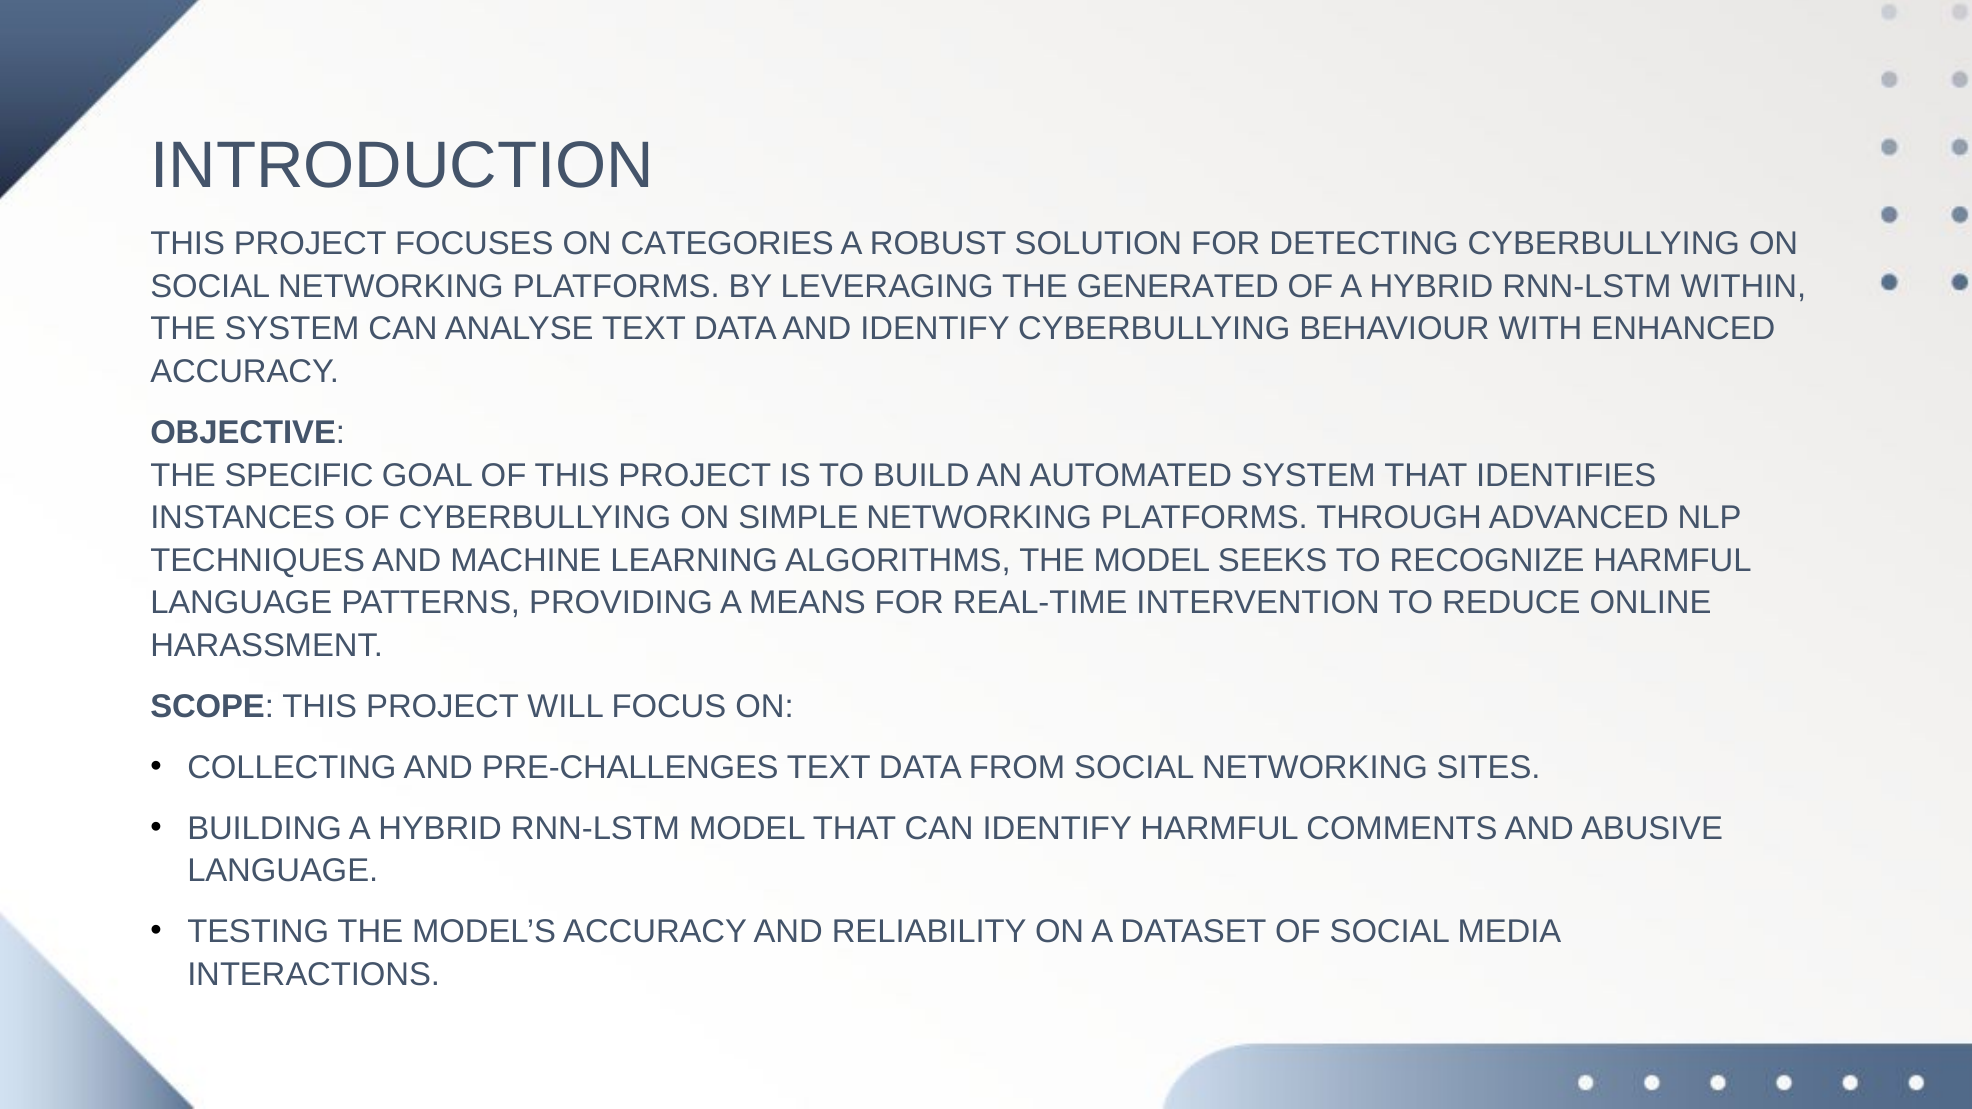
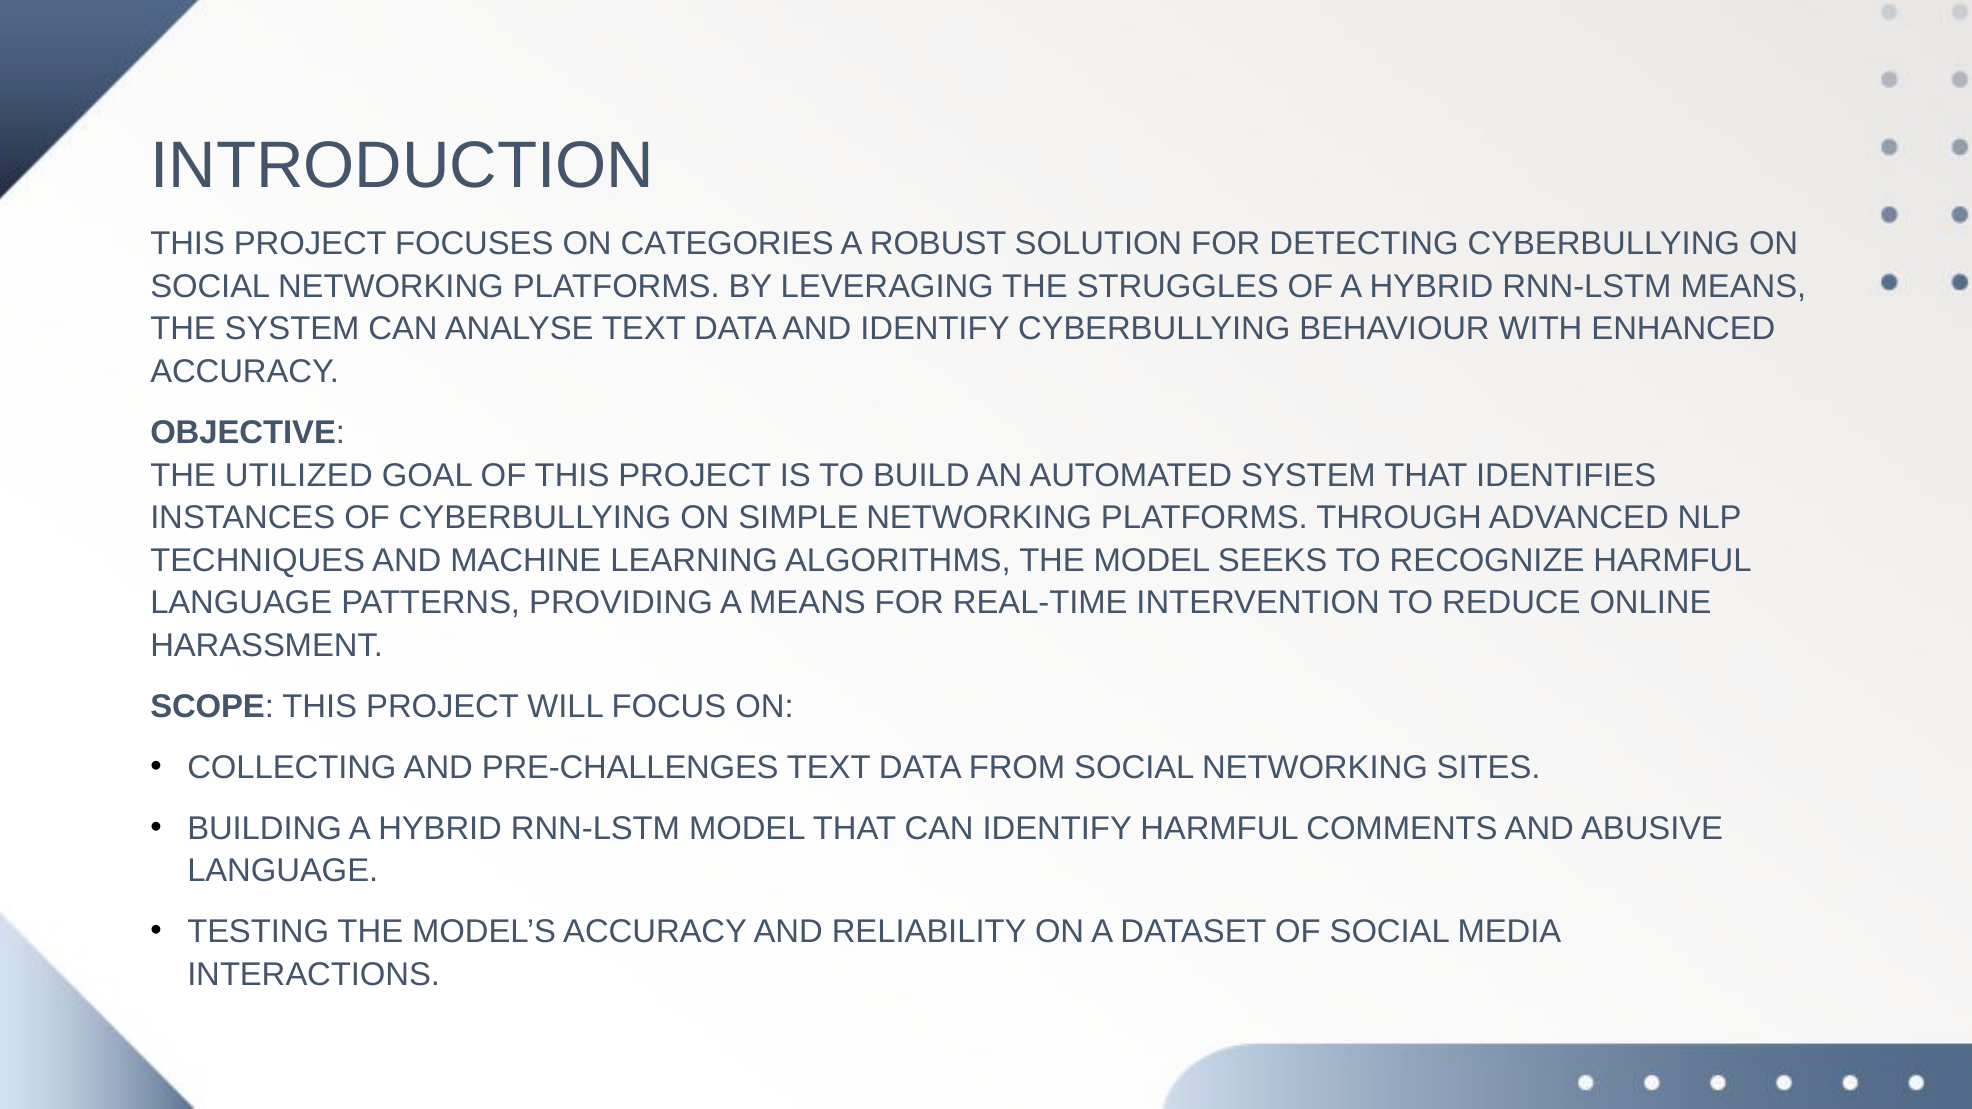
GENERATED: GENERATED -> STRUGGLES
RNN-LSTM WITHIN: WITHIN -> MEANS
SPECIFIC: SPECIFIC -> UTILIZED
